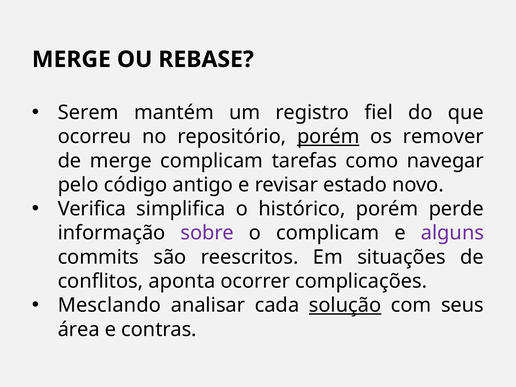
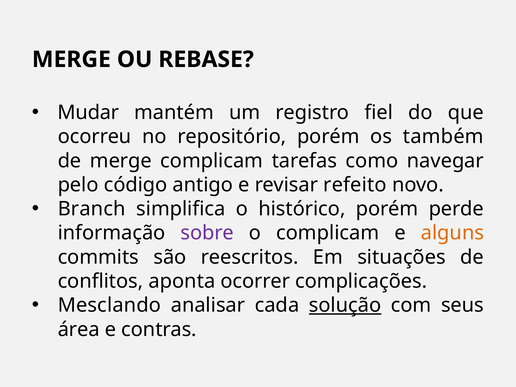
Serem: Serem -> Mudar
porém at (328, 137) underline: present -> none
remover: remover -> também
estado: estado -> refeito
Verifica: Verifica -> Branch
alguns colour: purple -> orange
